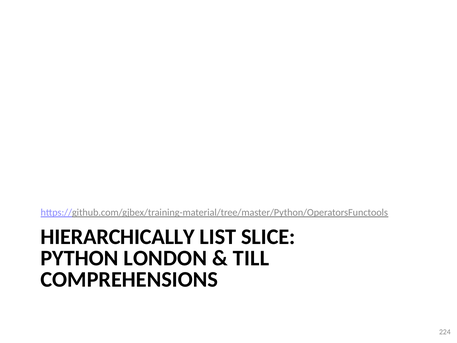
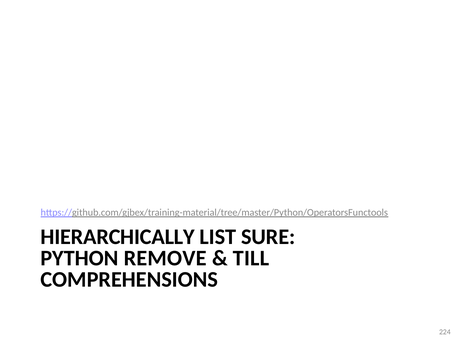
SLICE: SLICE -> SURE
LONDON: LONDON -> REMOVE
